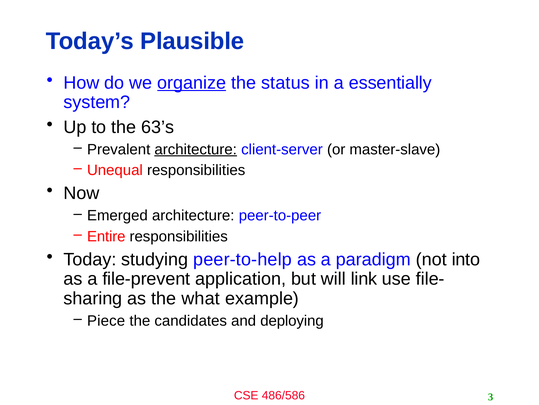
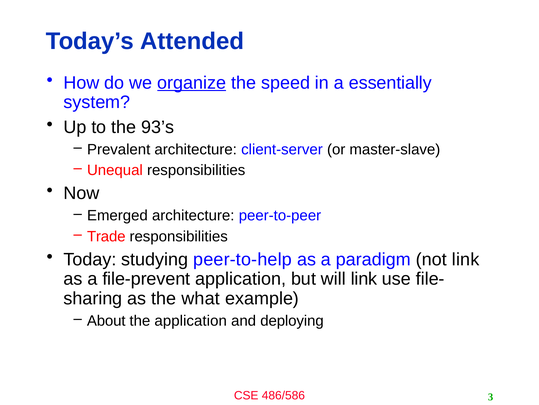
Plausible: Plausible -> Attended
status: status -> speed
63’s: 63’s -> 93’s
architecture at (196, 149) underline: present -> none
Entire: Entire -> Trade
not into: into -> link
Piece: Piece -> About
the candidates: candidates -> application
